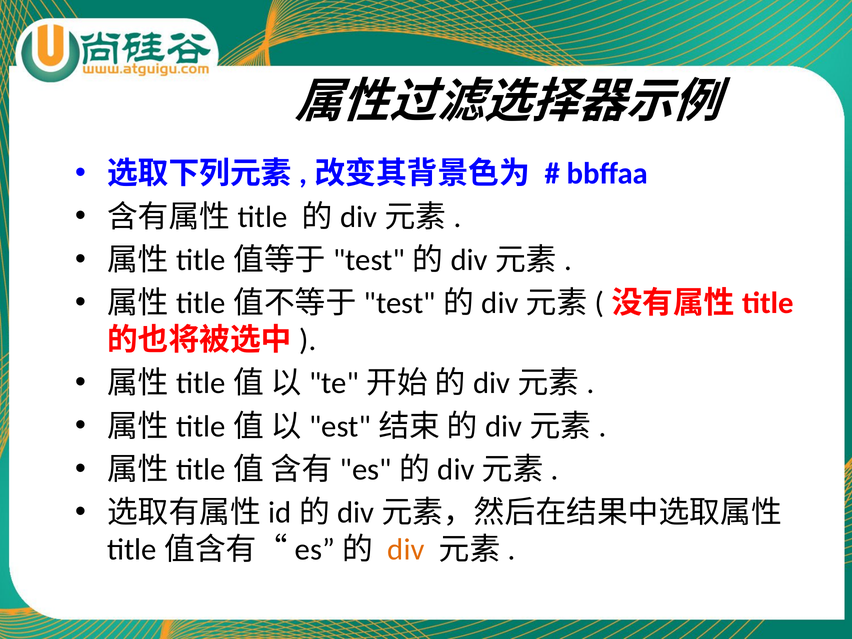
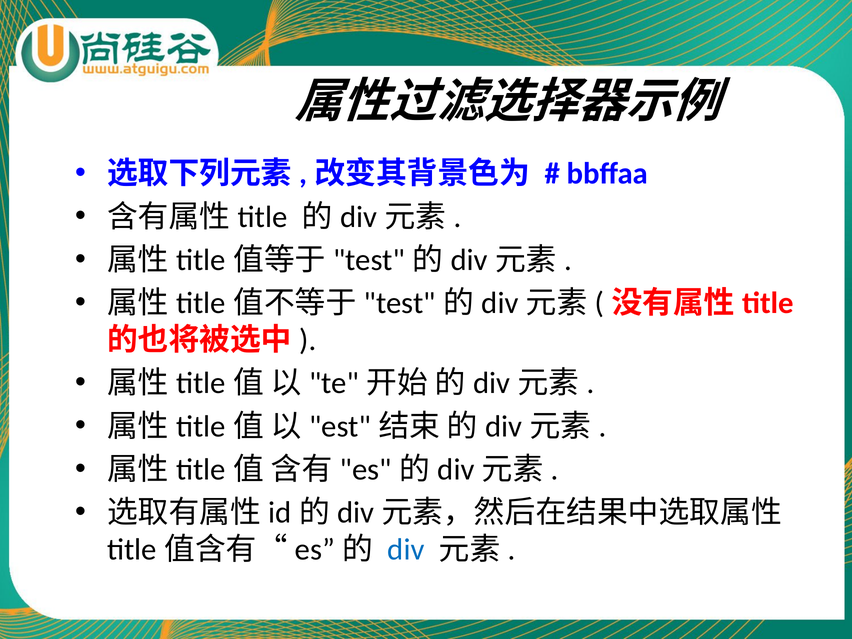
div colour: orange -> blue
